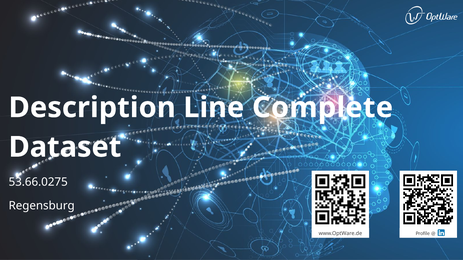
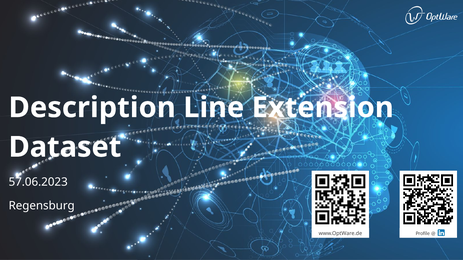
Complete: Complete -> Extension
53.66.0275: 53.66.0275 -> 57.06.2023
